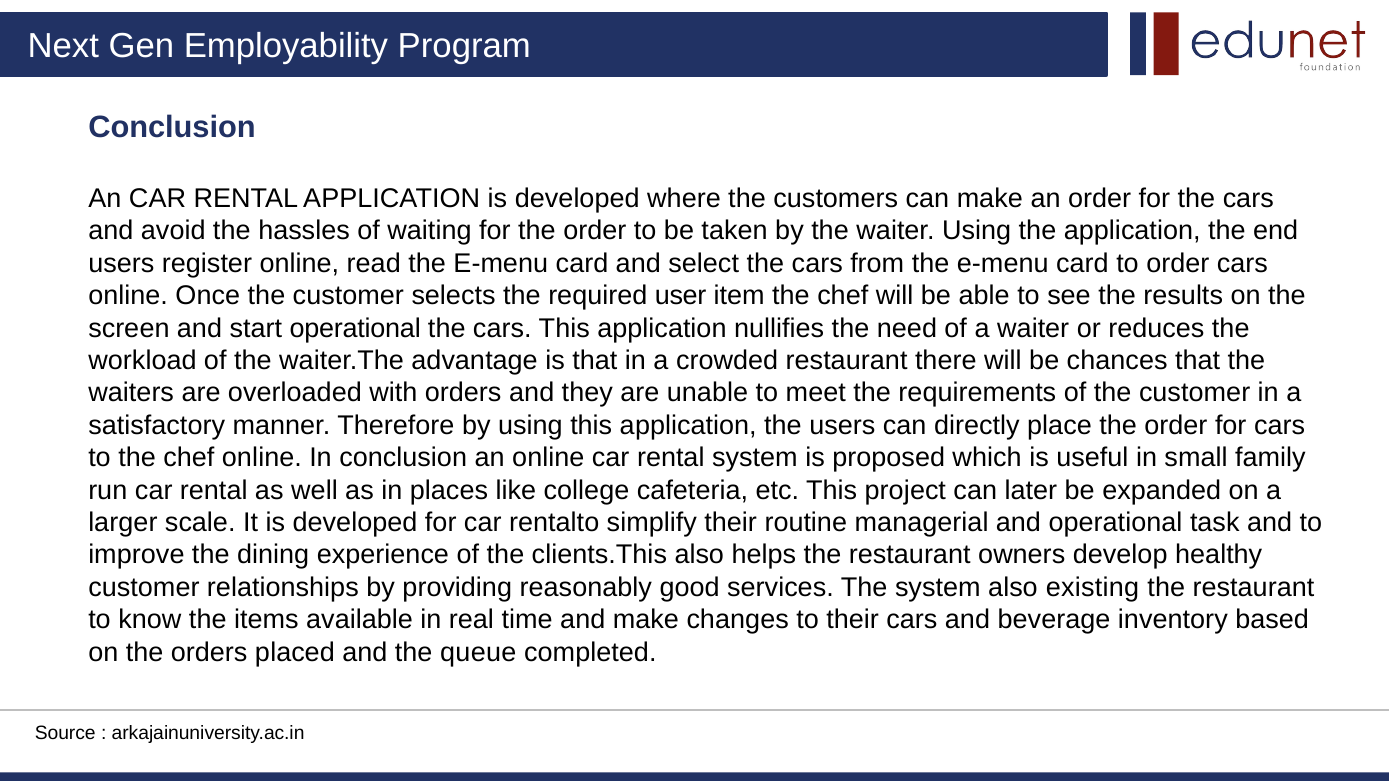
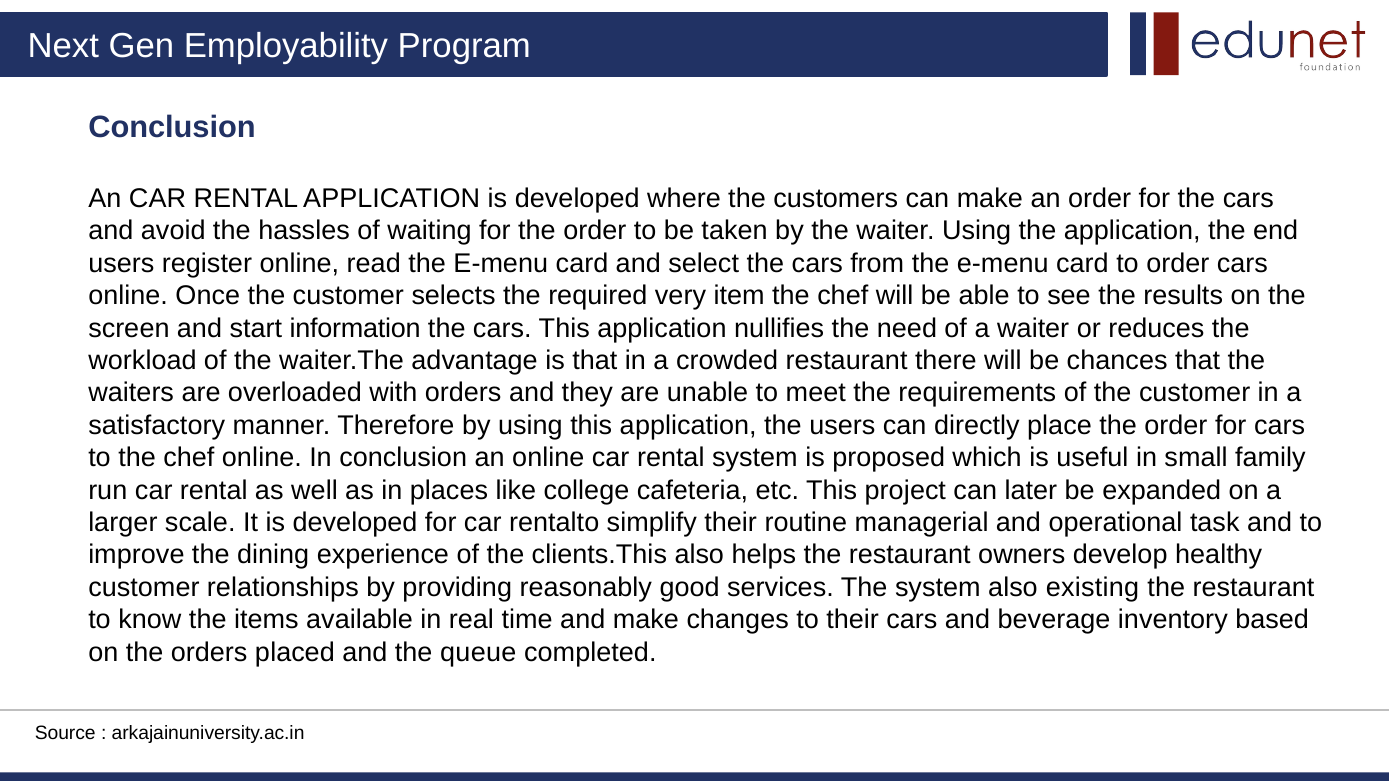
user: user -> very
start operational: operational -> information
